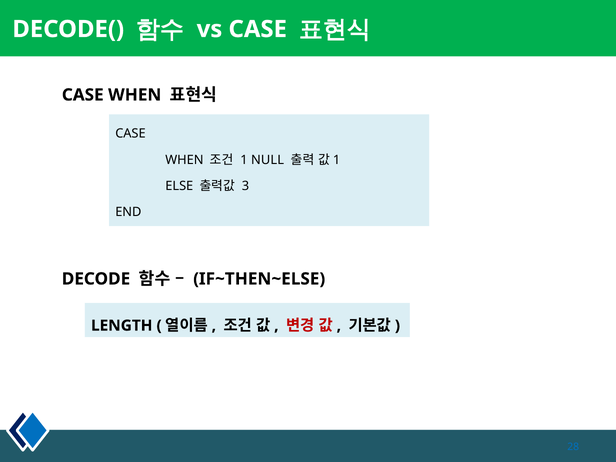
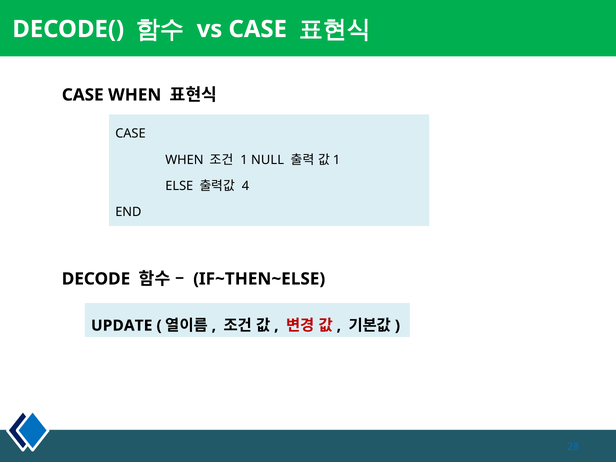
3: 3 -> 4
LENGTH: LENGTH -> UPDATE
